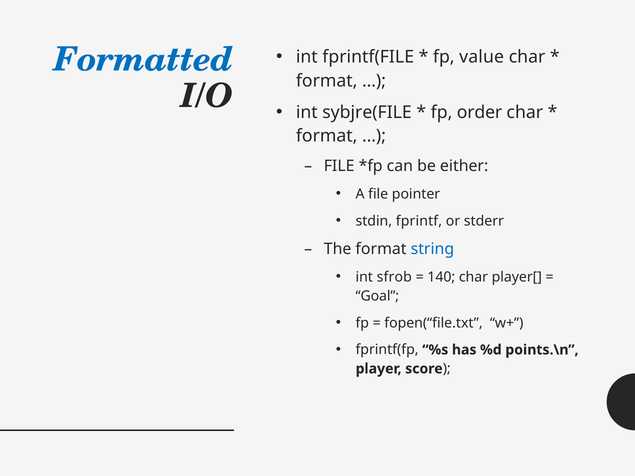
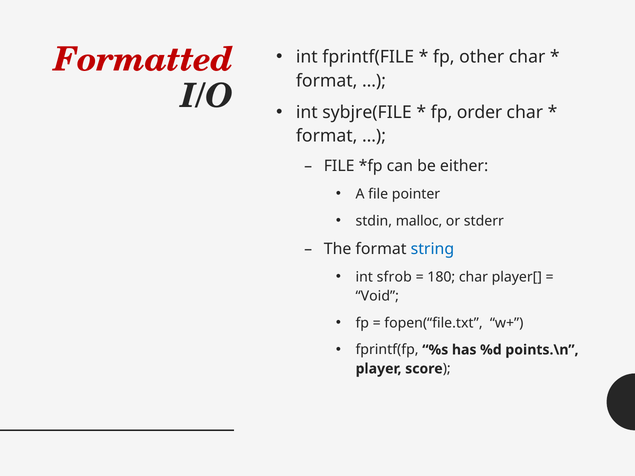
value: value -> other
Formatted colour: blue -> red
fprintf: fprintf -> malloc
140: 140 -> 180
Goal: Goal -> Void
